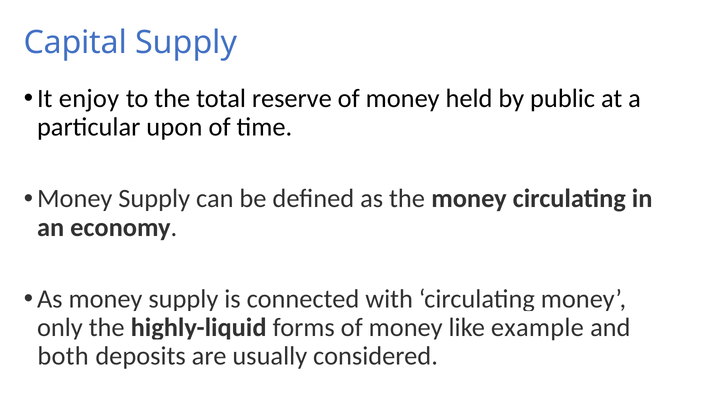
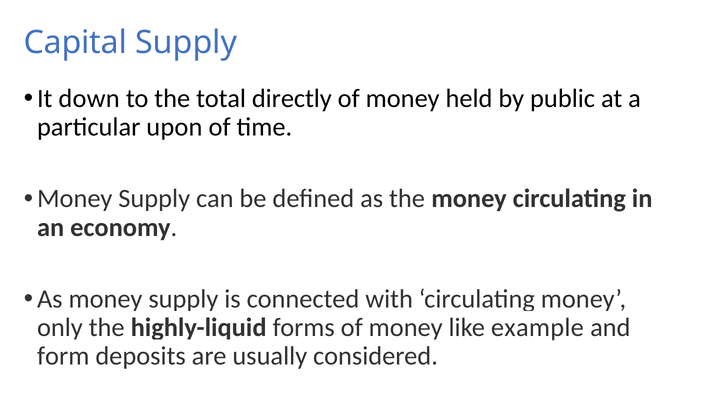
enjoy: enjoy -> down
reserve: reserve -> directly
both: both -> form
